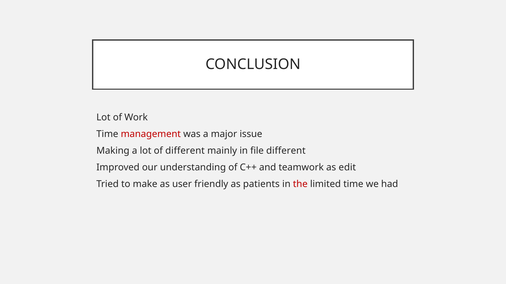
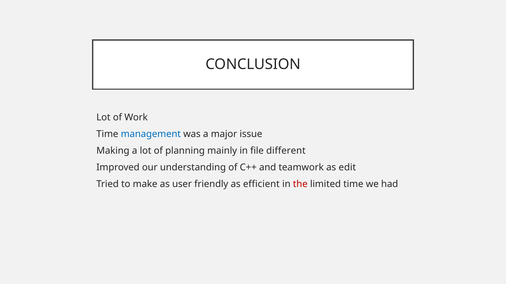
management colour: red -> blue
of different: different -> planning
patients: patients -> efficient
